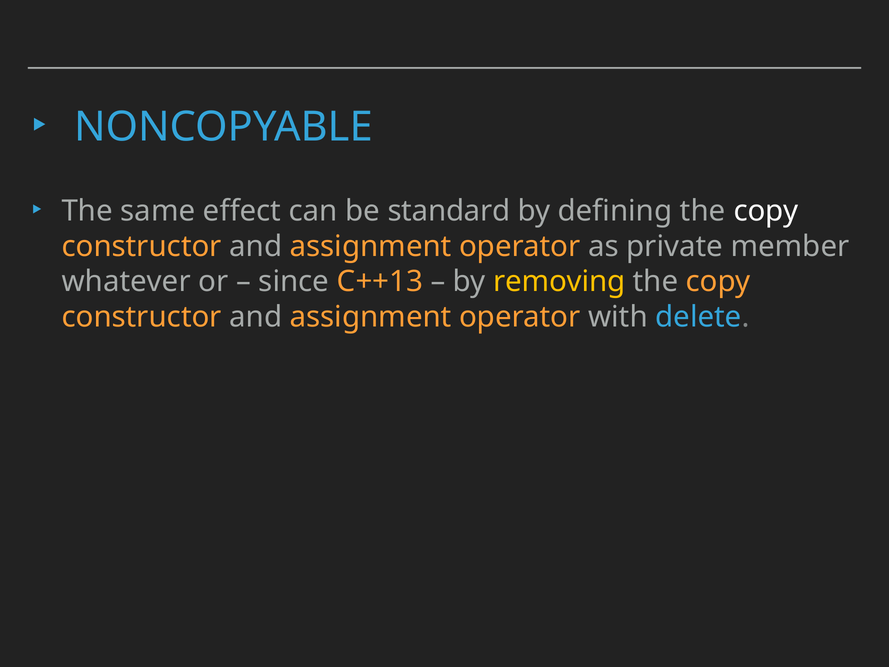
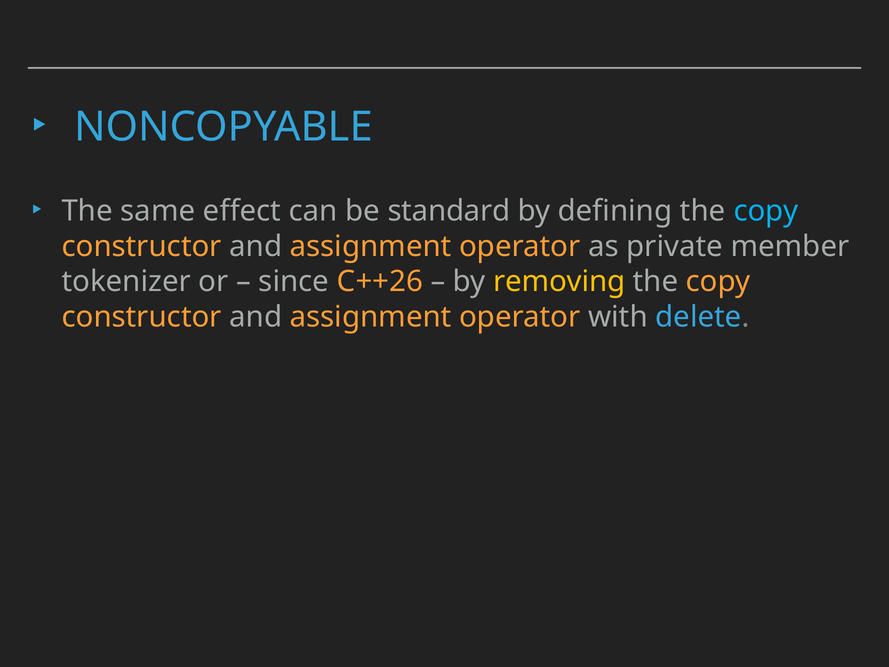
copy at (766, 211) colour: white -> light blue
whatever: whatever -> tokenizer
C++13: C++13 -> C++26
